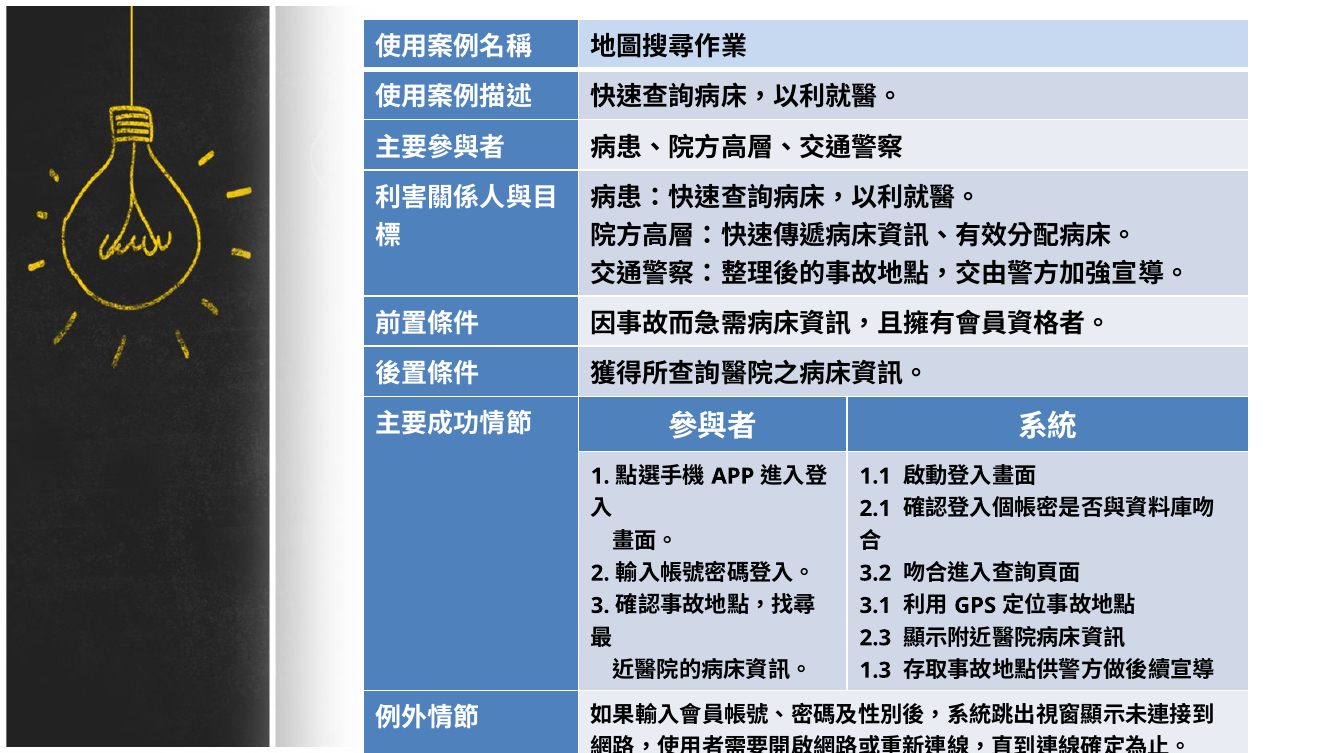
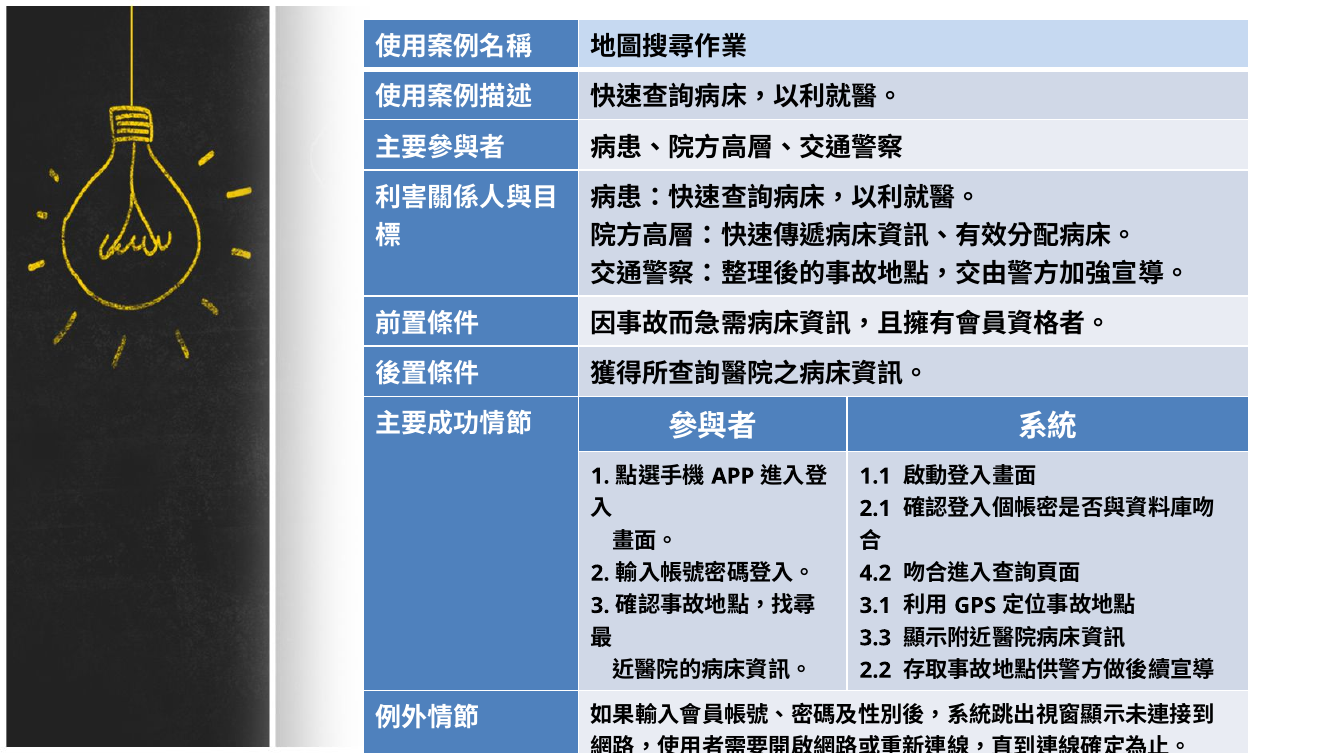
3.2: 3.2 -> 4.2
2.3: 2.3 -> 3.3
1.3: 1.3 -> 2.2
